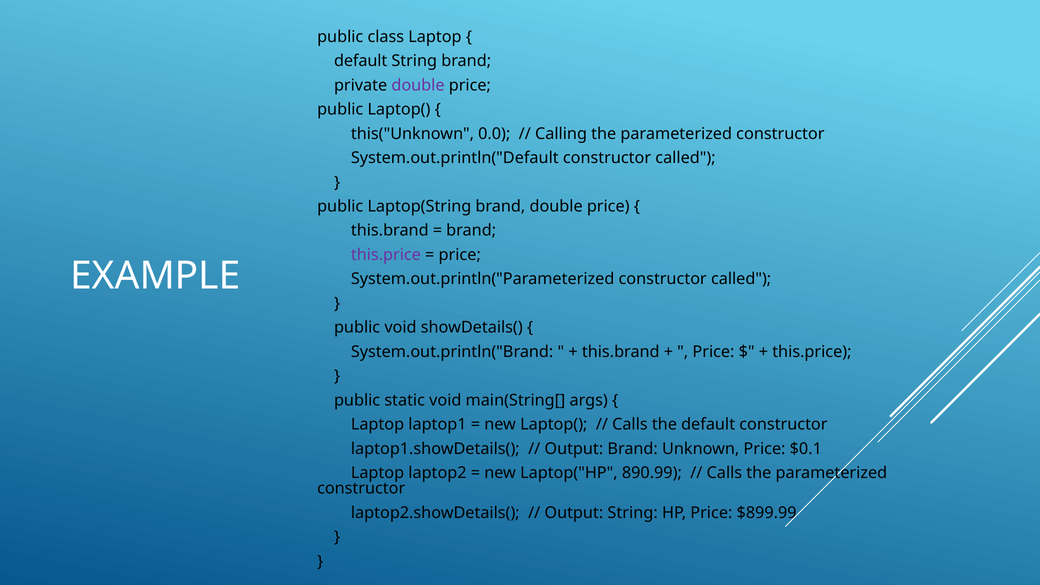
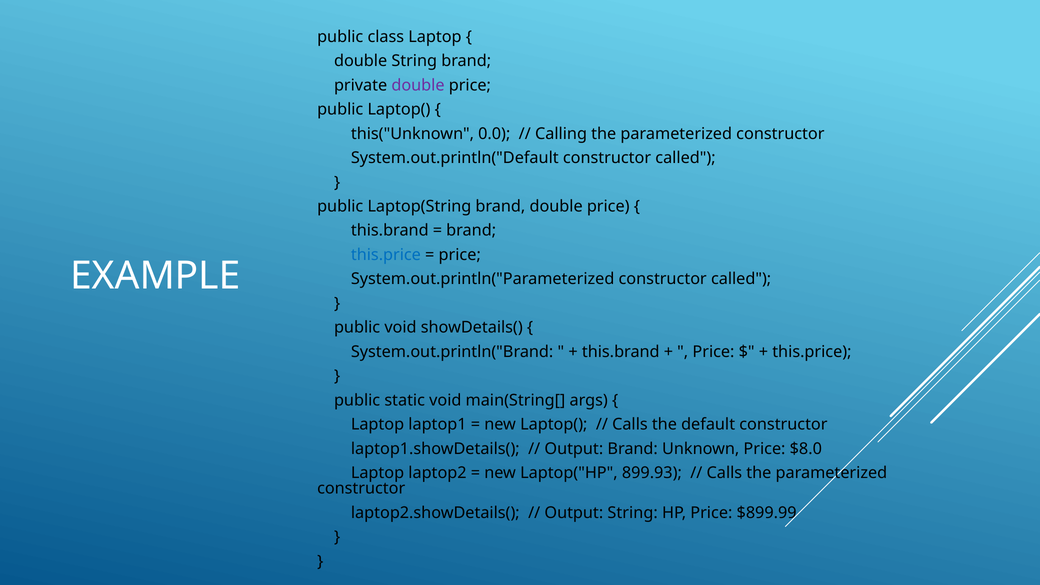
default at (361, 61): default -> double
this.price at (386, 255) colour: purple -> blue
$0.1: $0.1 -> $8.0
890.99: 890.99 -> 899.93
